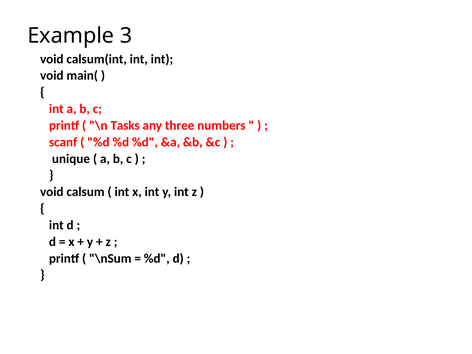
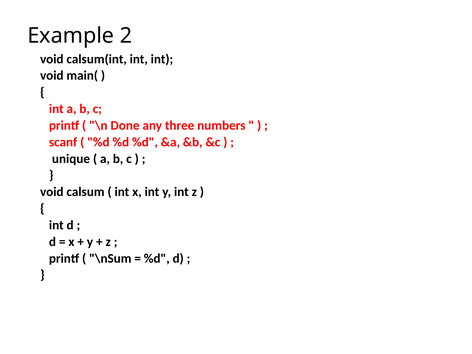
3: 3 -> 2
Tasks: Tasks -> Done
